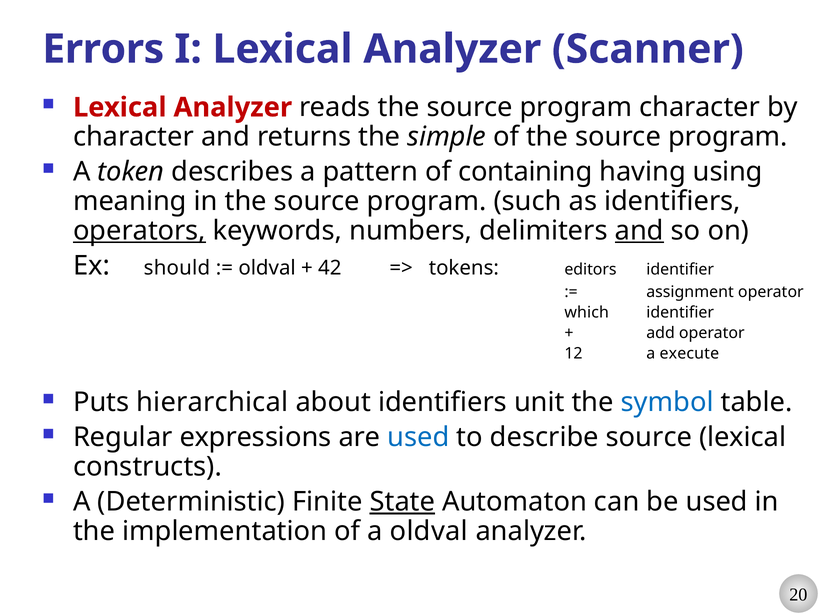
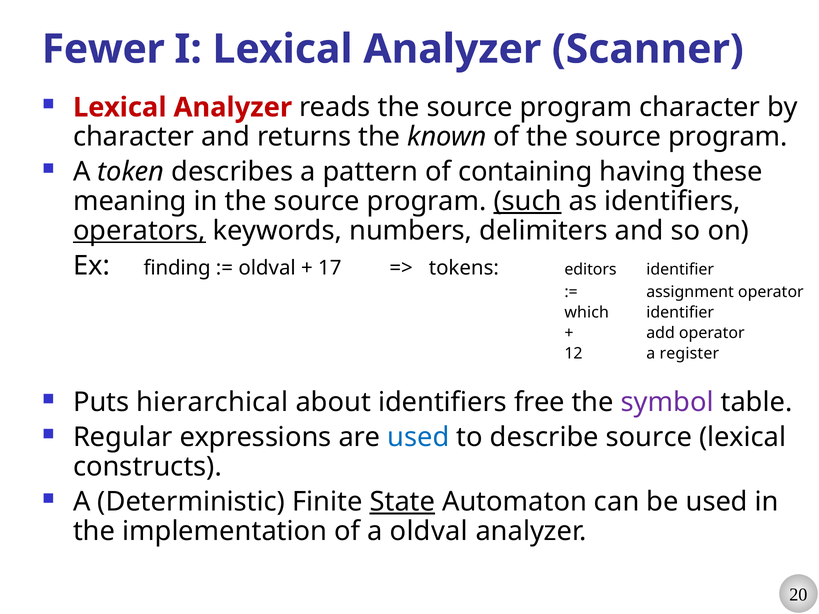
Errors: Errors -> Fewer
simple: simple -> known
using: using -> these
such underline: none -> present
and at (639, 231) underline: present -> none
should: should -> finding
42: 42 -> 17
execute: execute -> register
unit: unit -> free
symbol colour: blue -> purple
